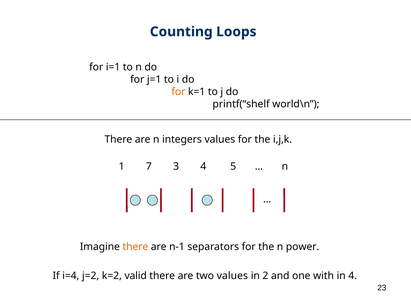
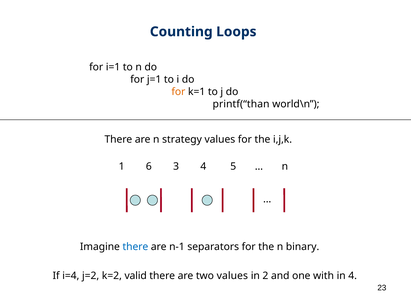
printf(“shelf: printf(“shelf -> printf(“than
integers: integers -> strategy
7: 7 -> 6
there at (135, 247) colour: orange -> blue
power: power -> binary
